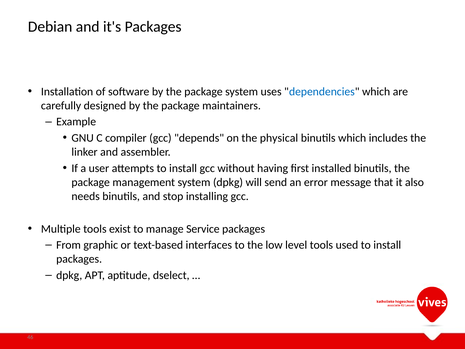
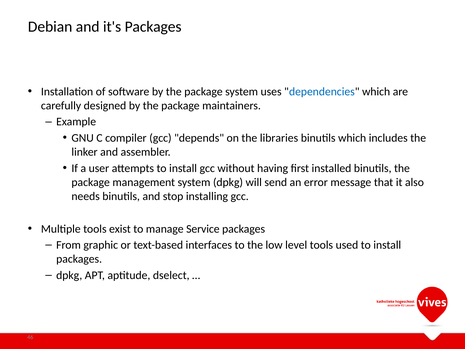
physical: physical -> libraries
